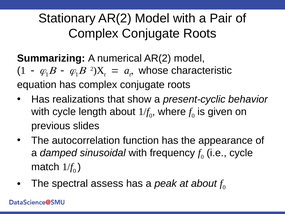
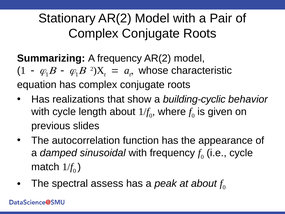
A numerical: numerical -> frequency
present-cyclic: present-cyclic -> building-cyclic
